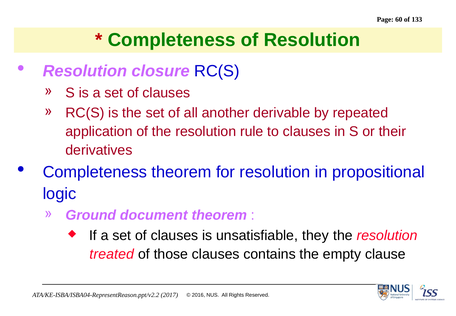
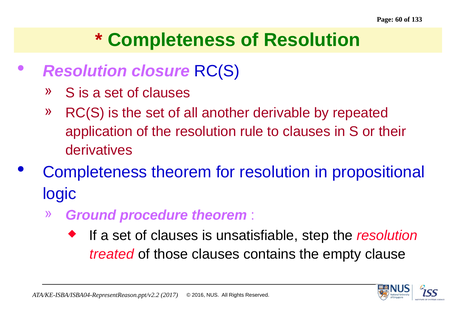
document: document -> procedure
they: they -> step
